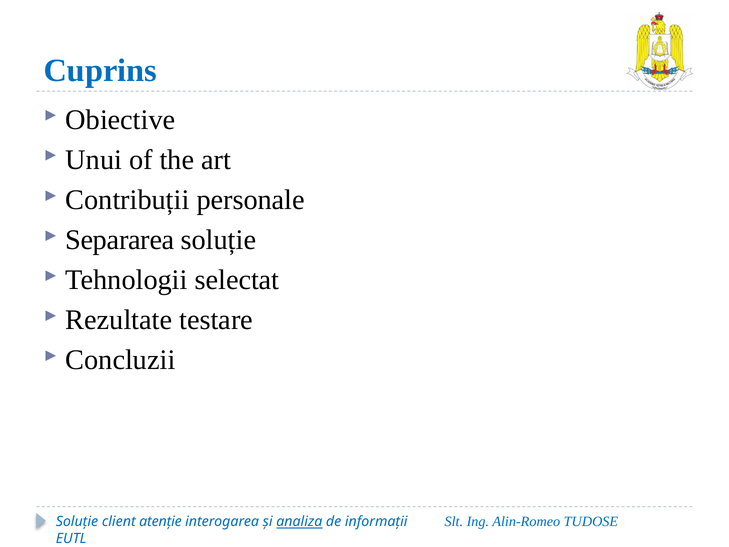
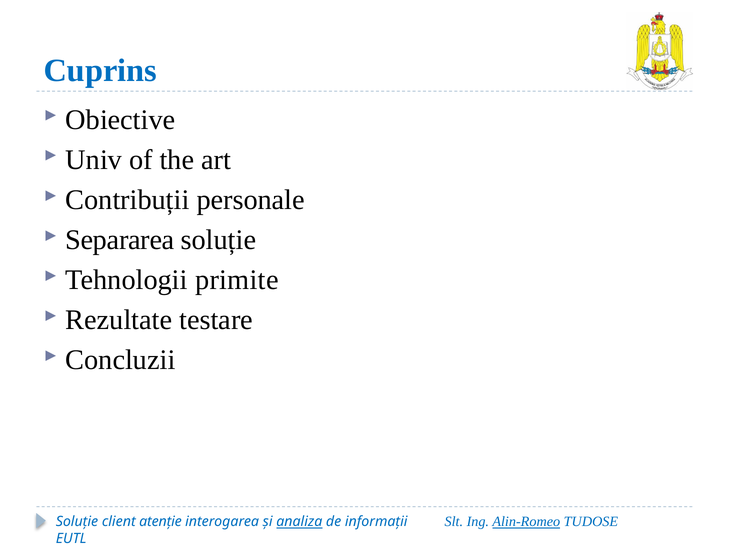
Unui: Unui -> Univ
selectat: selectat -> primite
Alin-Romeo underline: none -> present
